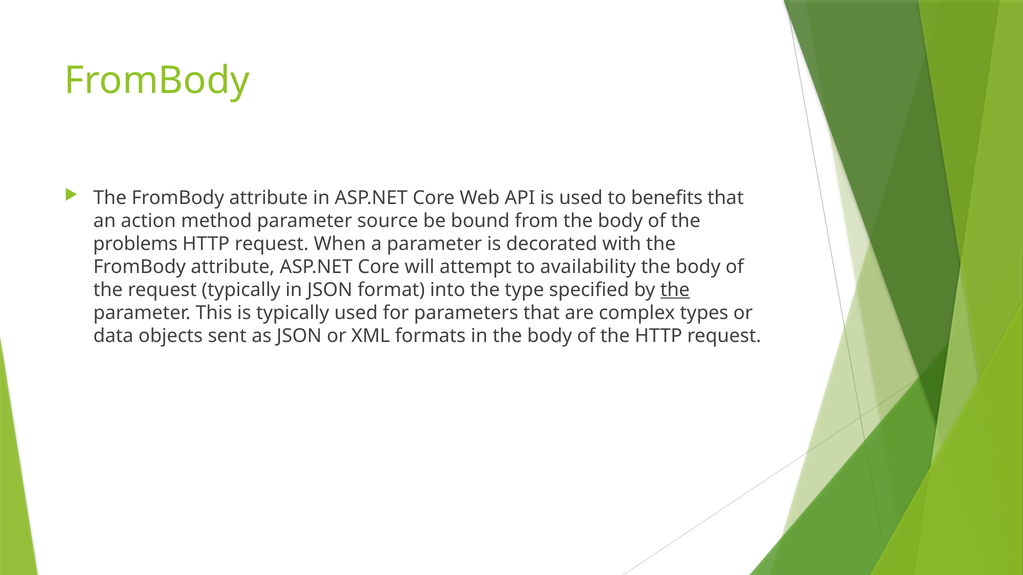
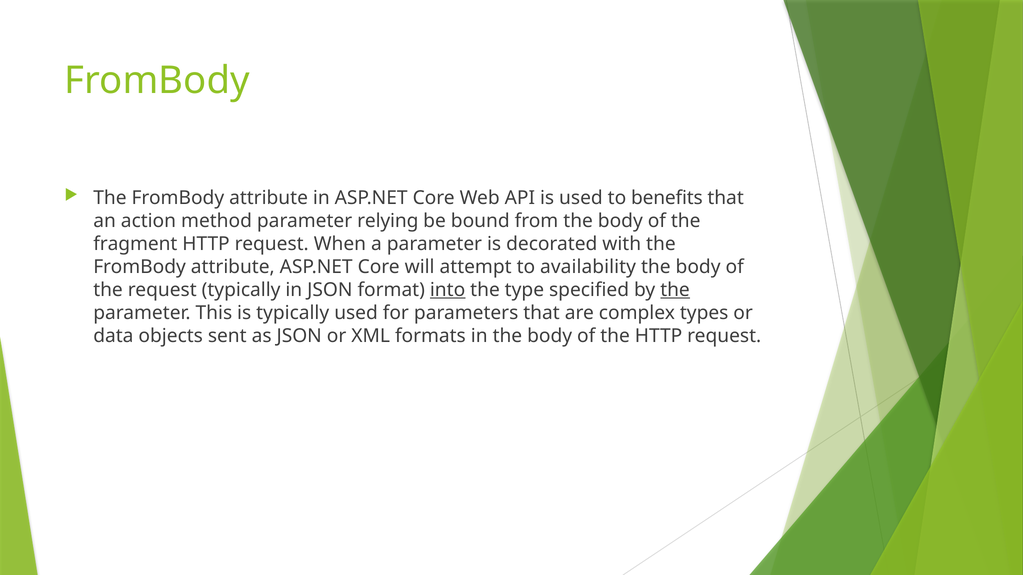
source: source -> relying
problems: problems -> fragment
into underline: none -> present
